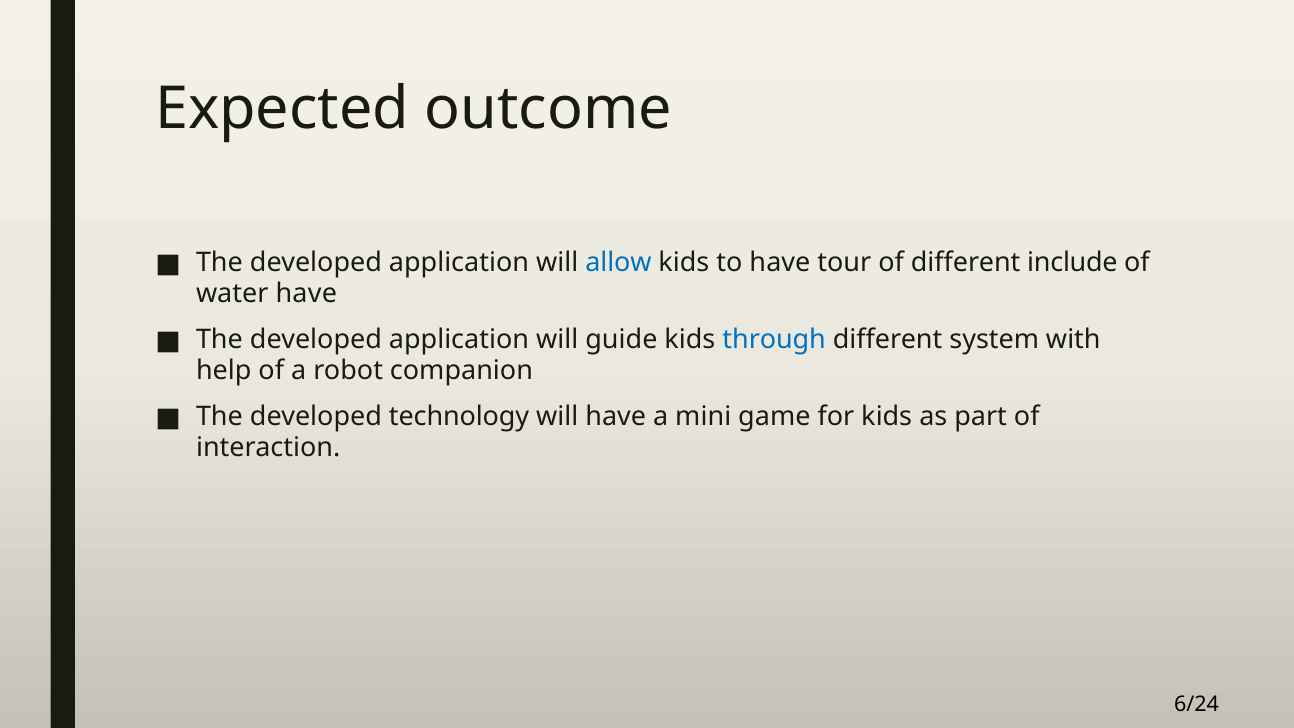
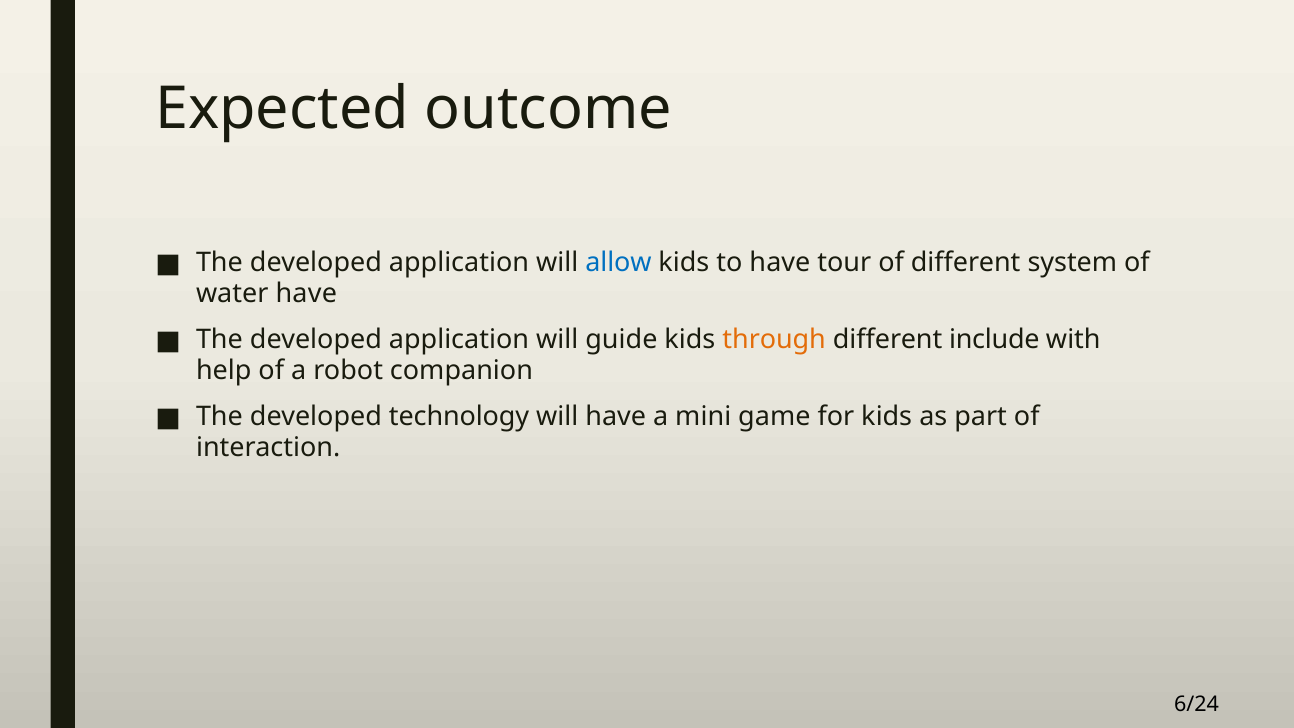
include: include -> system
through colour: blue -> orange
system: system -> include
